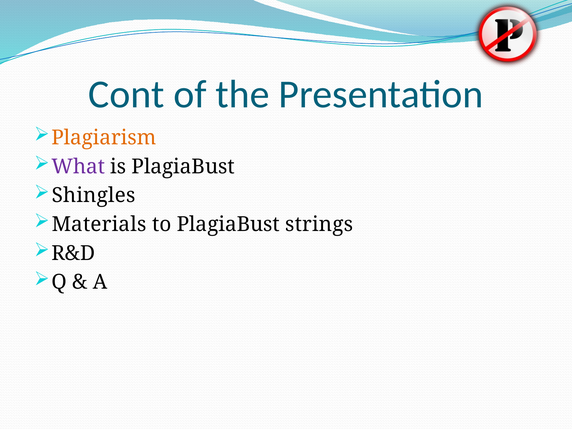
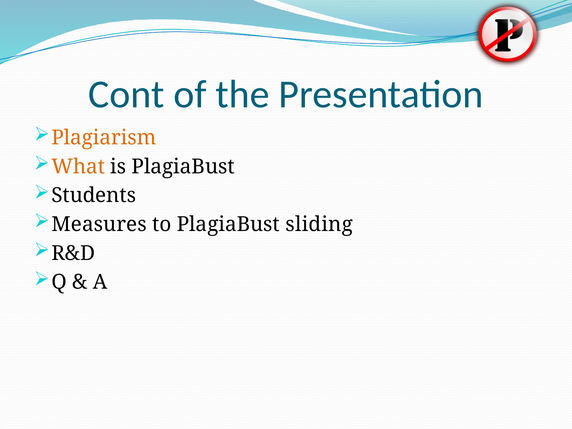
What colour: purple -> orange
Shingles: Shingles -> Students
Materials: Materials -> Measures
strings: strings -> sliding
